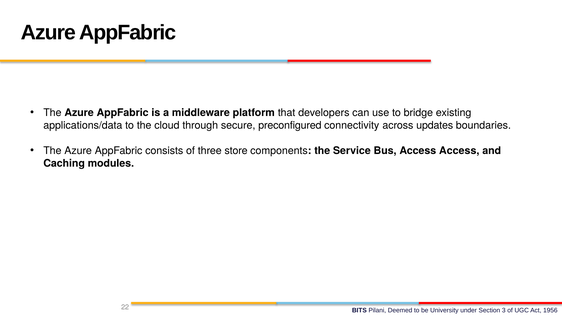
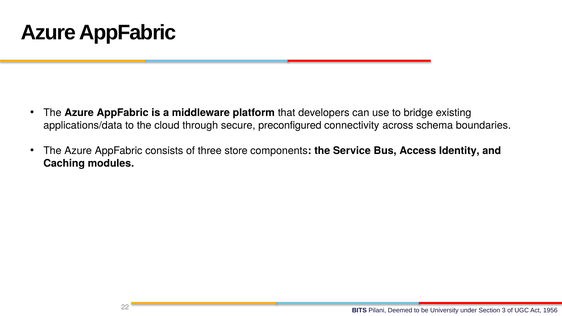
updates: updates -> schema
Access Access: Access -> Identity
